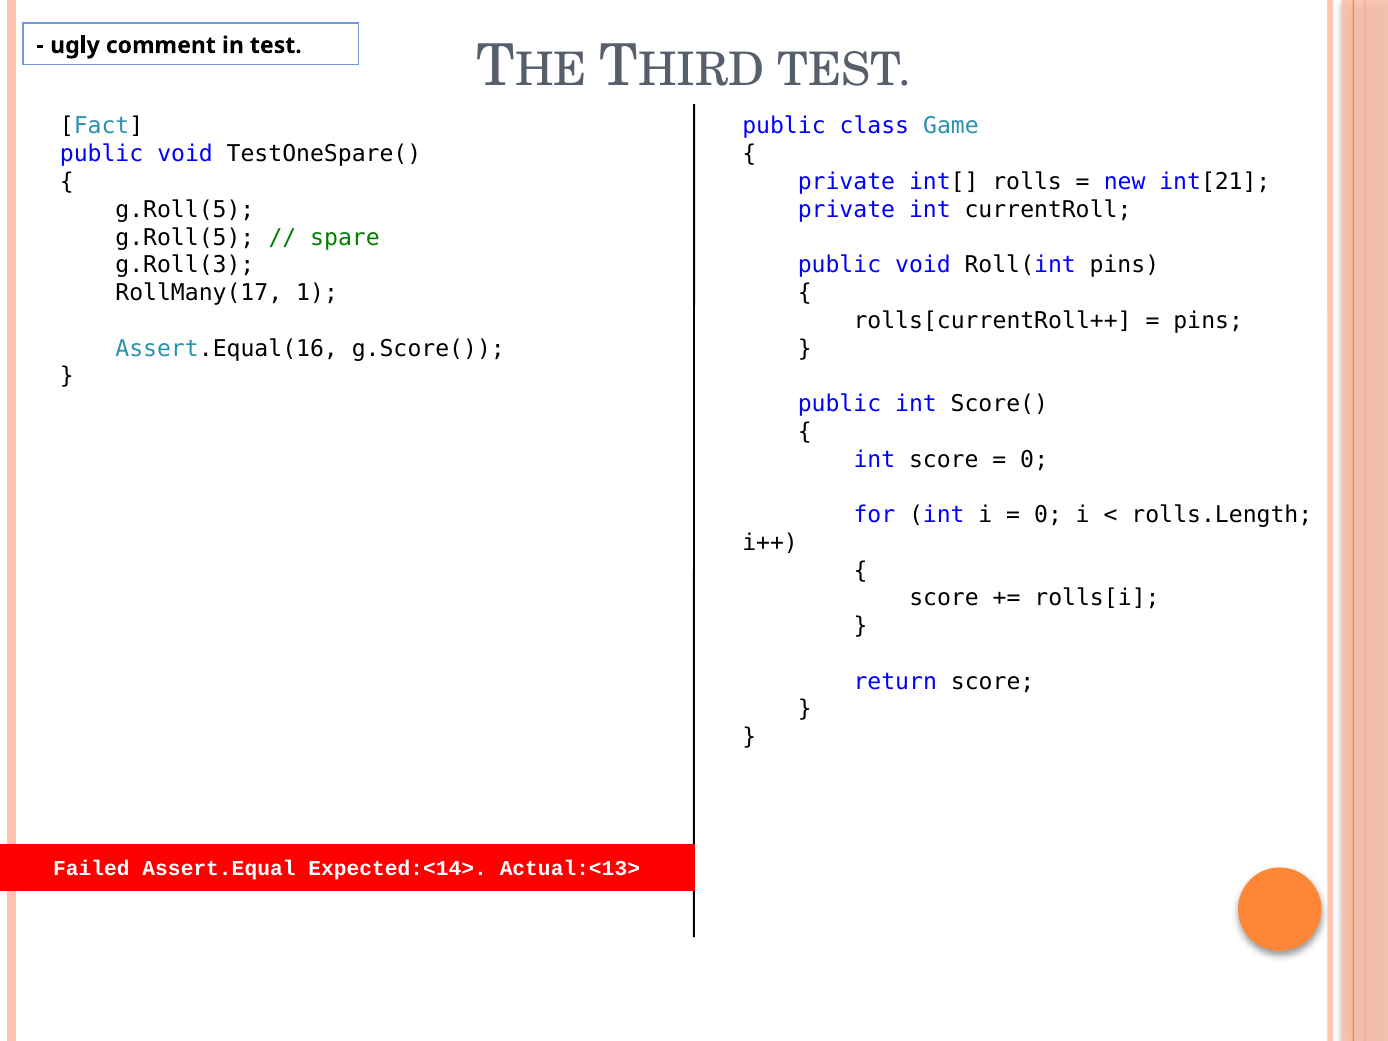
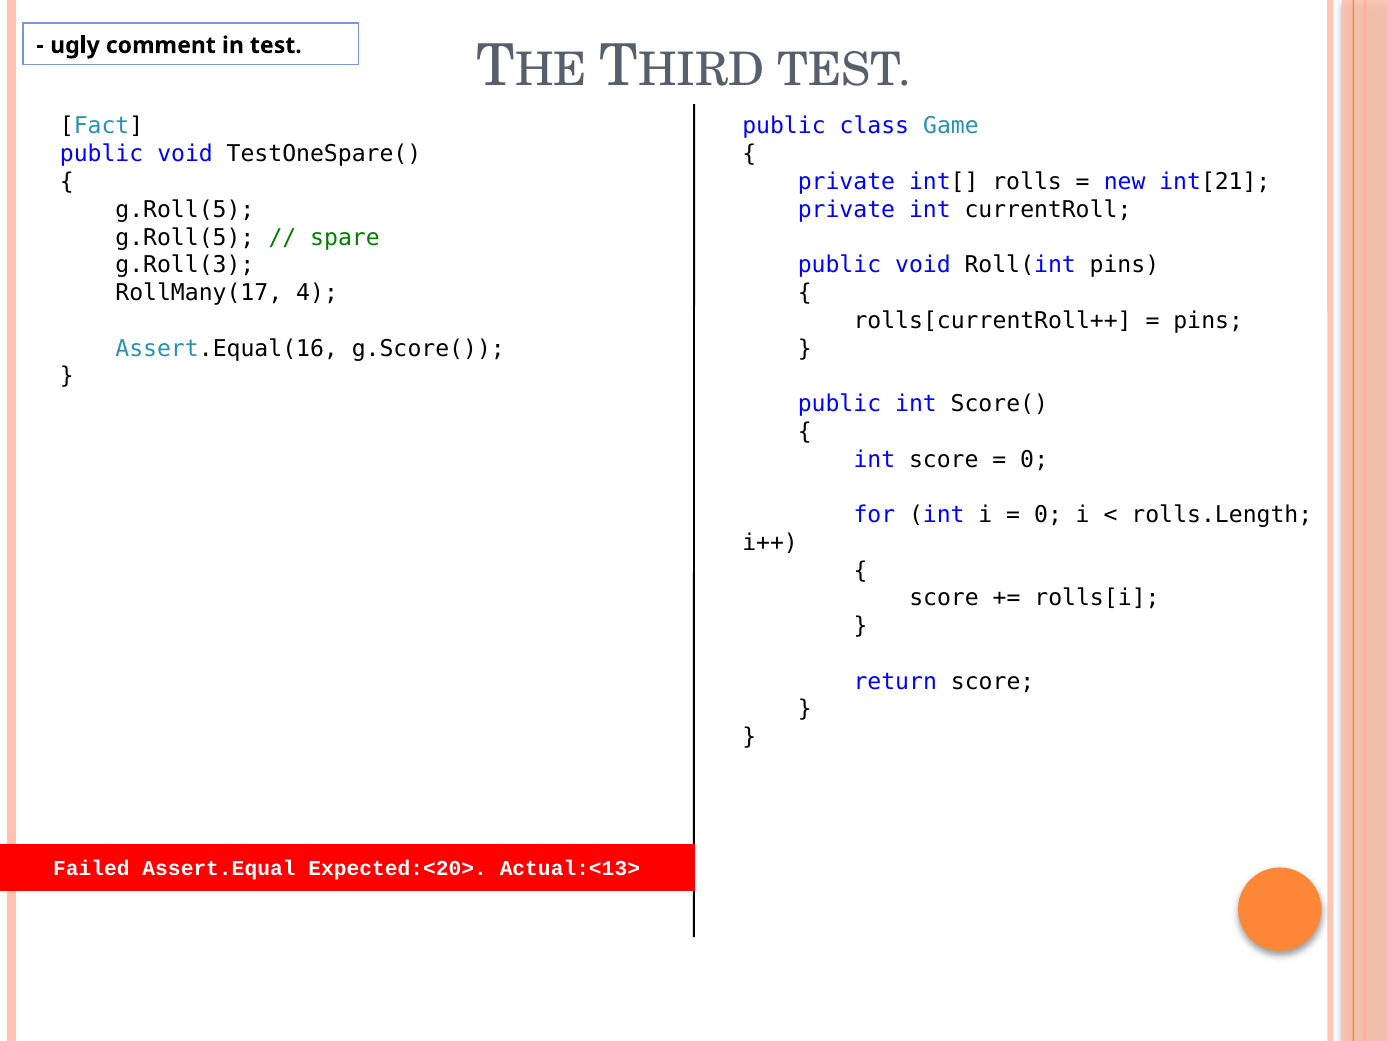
1: 1 -> 4
Expected:<14>: Expected:<14> -> Expected:<20>
